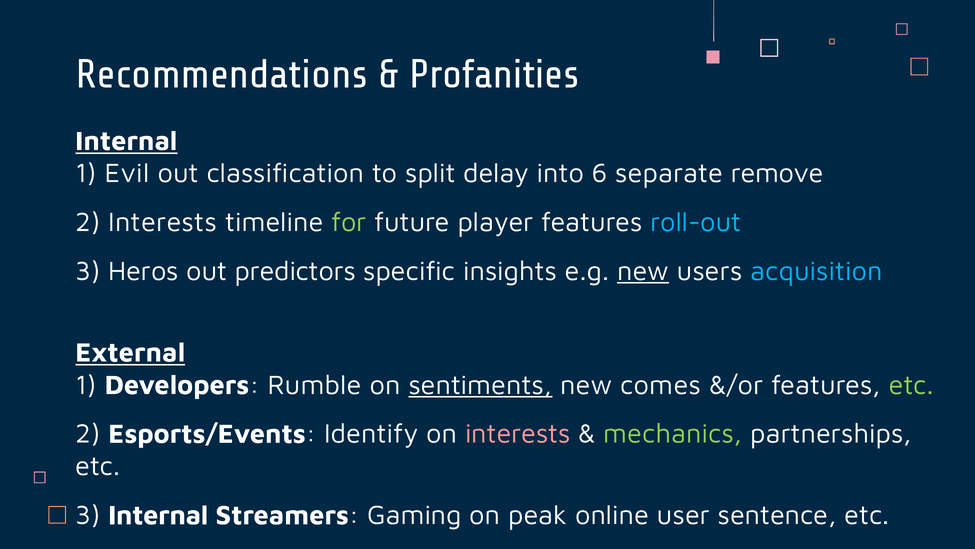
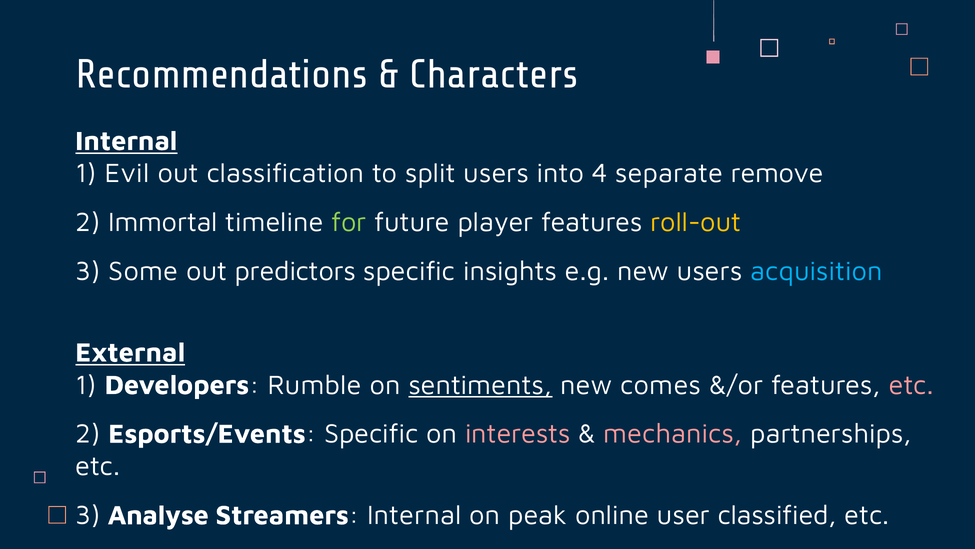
Profanities: Profanities -> Characters
split delay: delay -> users
6: 6 -> 4
2 Interests: Interests -> Immortal
roll-out colour: light blue -> yellow
Heros: Heros -> Some
new at (643, 271) underline: present -> none
etc at (911, 385) colour: light green -> pink
Esports/Events Identify: Identify -> Specific
mechanics colour: light green -> pink
3 Internal: Internal -> Analyse
Streamers Gaming: Gaming -> Internal
sentence: sentence -> classified
